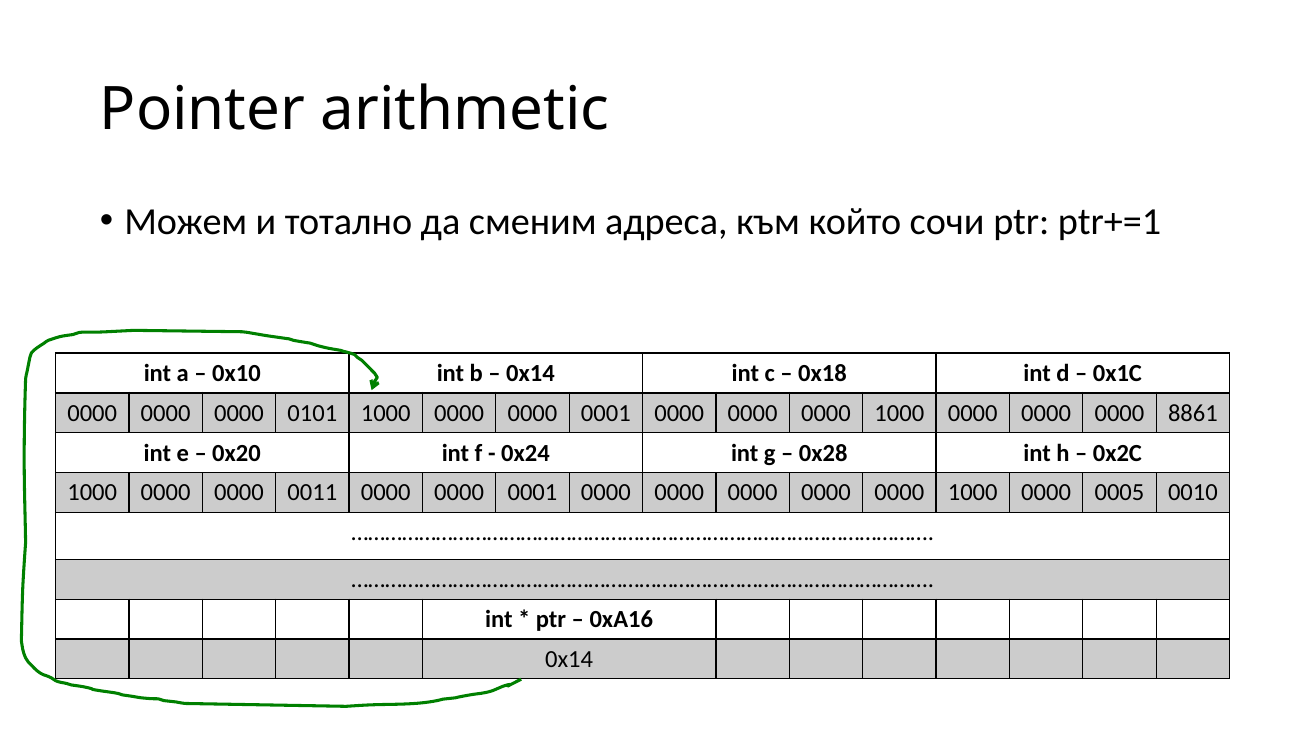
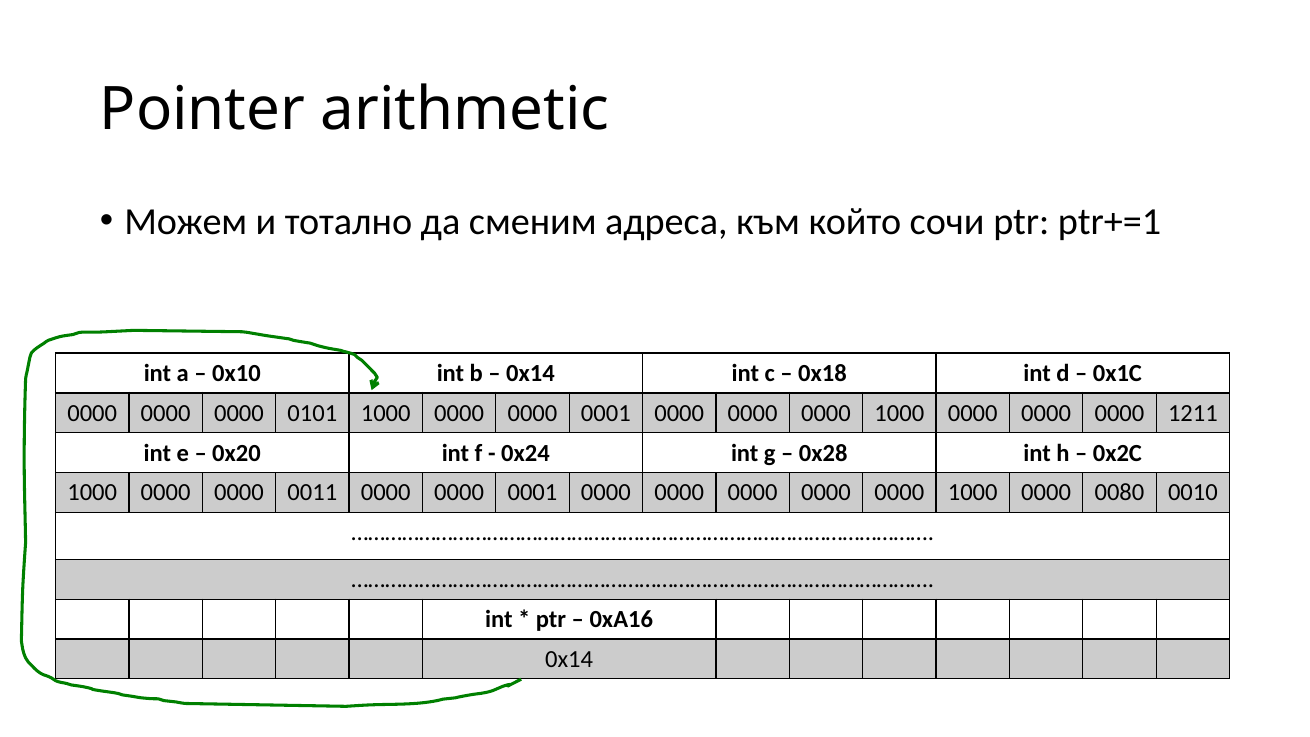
8861: 8861 -> 1211
0005: 0005 -> 0080
